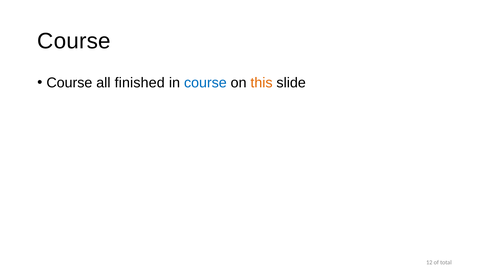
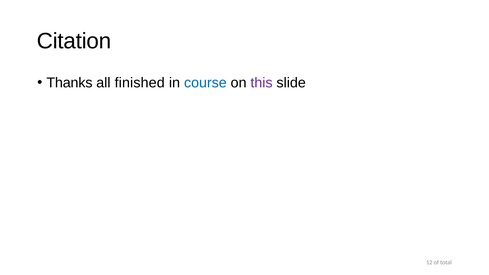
Course at (74, 41): Course -> Citation
Course at (69, 83): Course -> Thanks
this colour: orange -> purple
